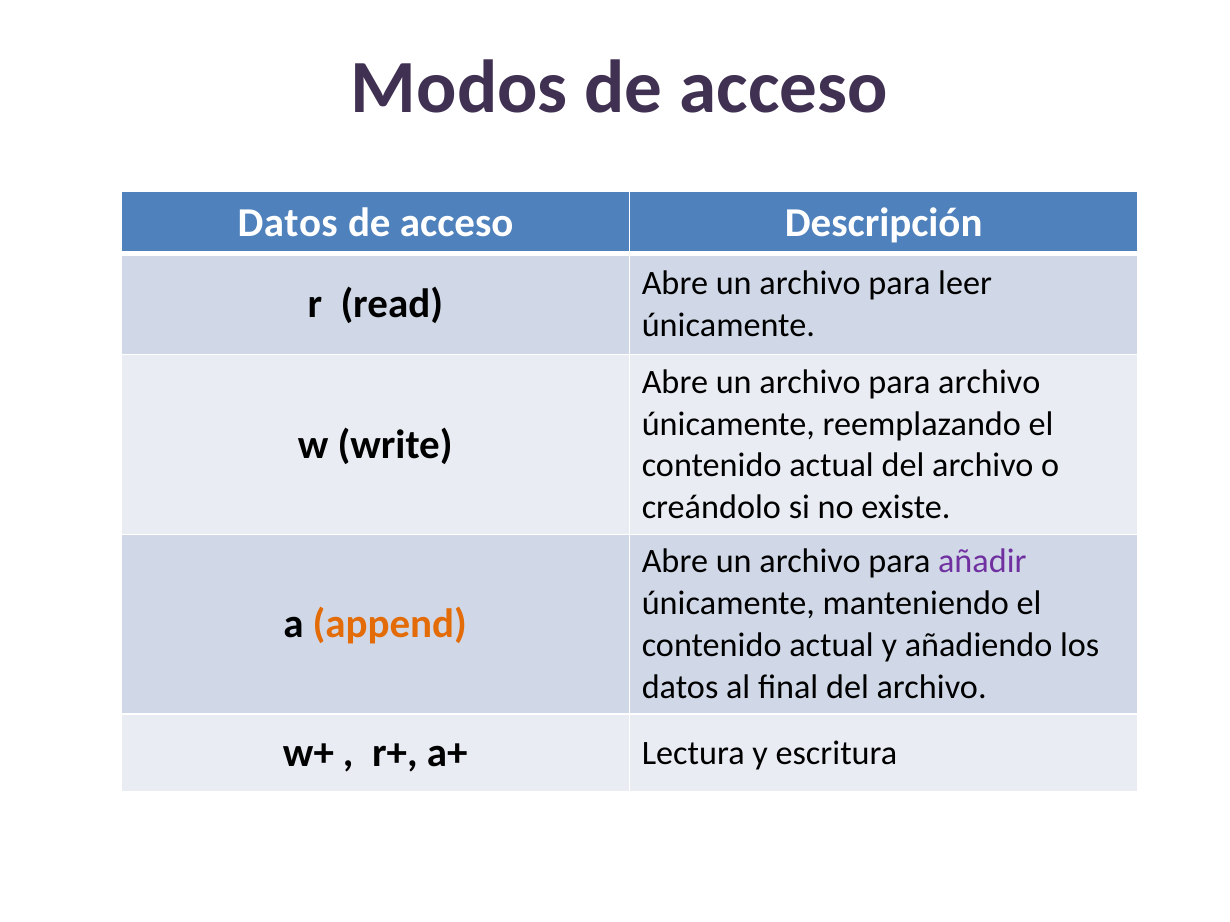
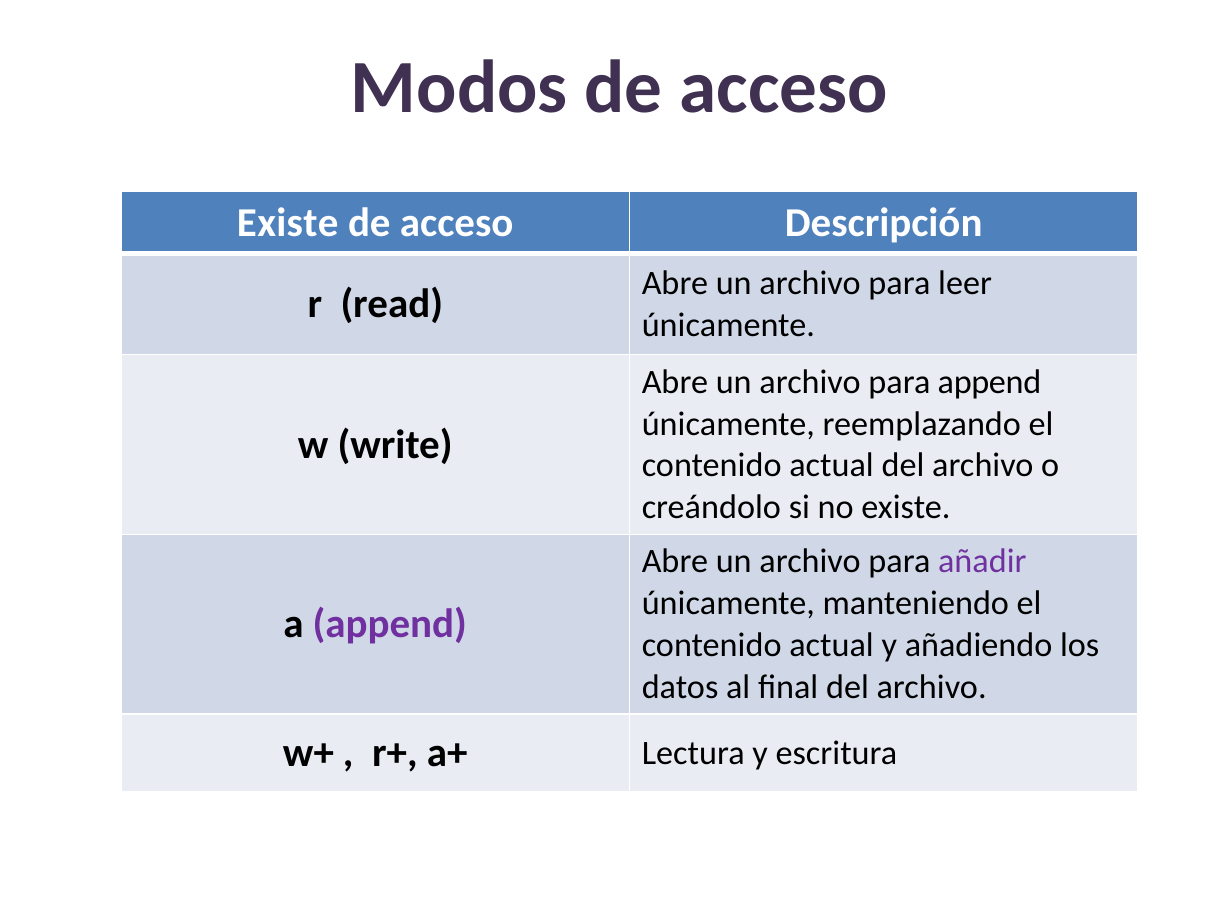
Datos at (288, 223): Datos -> Existe
para archivo: archivo -> append
append at (390, 625) colour: orange -> purple
